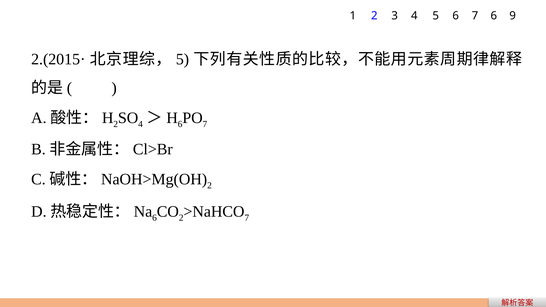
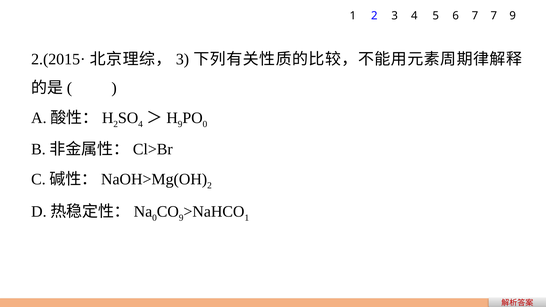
7 6: 6 -> 7
5 at (182, 59): 5 -> 3
6 at (180, 124): 6 -> 9
7 at (205, 124): 7 -> 0
6 at (155, 218): 6 -> 0
2 at (181, 218): 2 -> 9
7 at (247, 218): 7 -> 1
